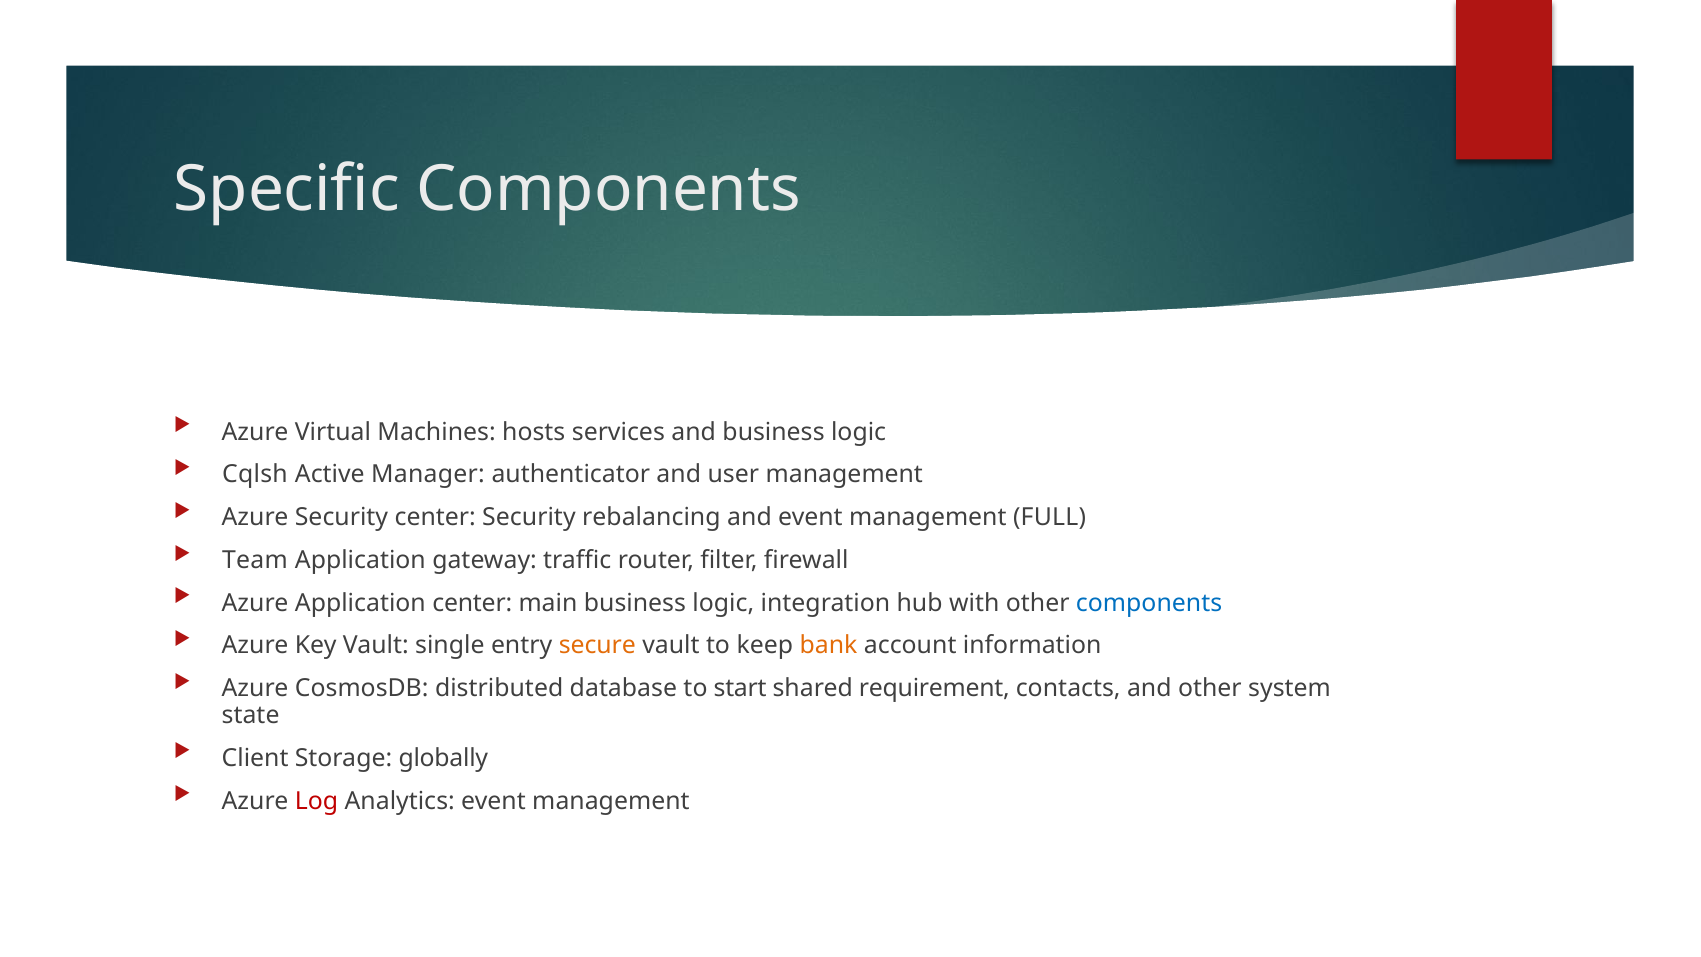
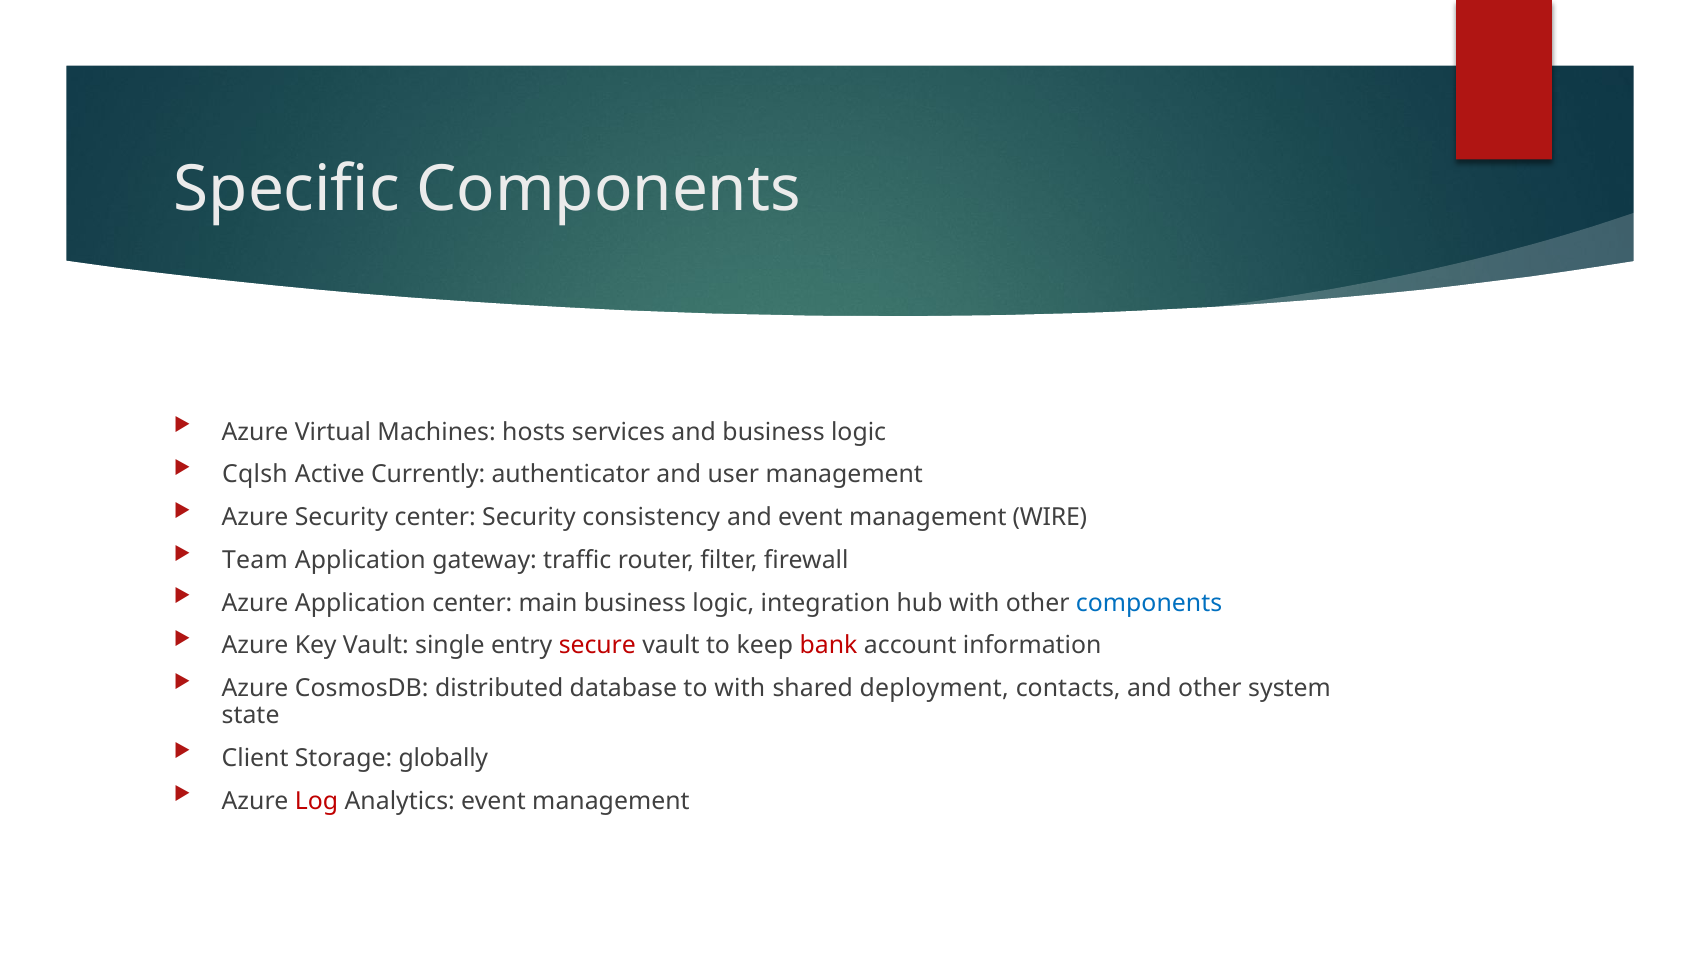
Manager: Manager -> Currently
rebalancing: rebalancing -> consistency
FULL: FULL -> WIRE
secure colour: orange -> red
bank colour: orange -> red
to start: start -> with
requirement: requirement -> deployment
